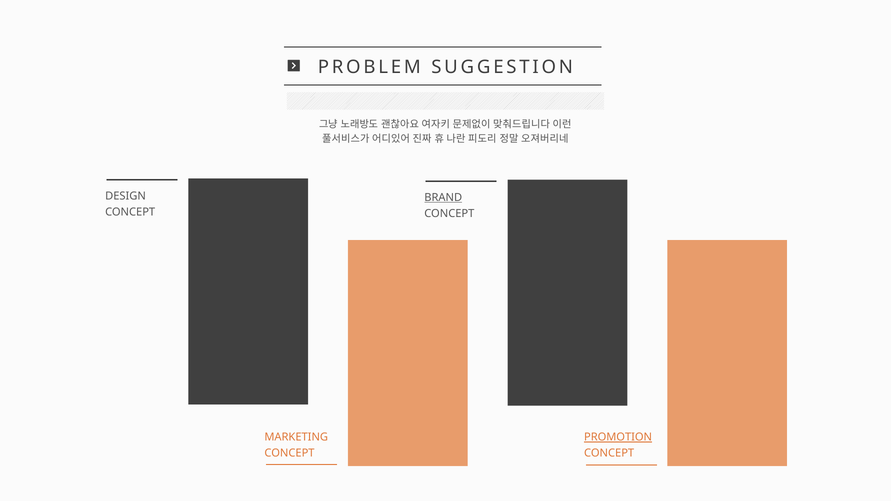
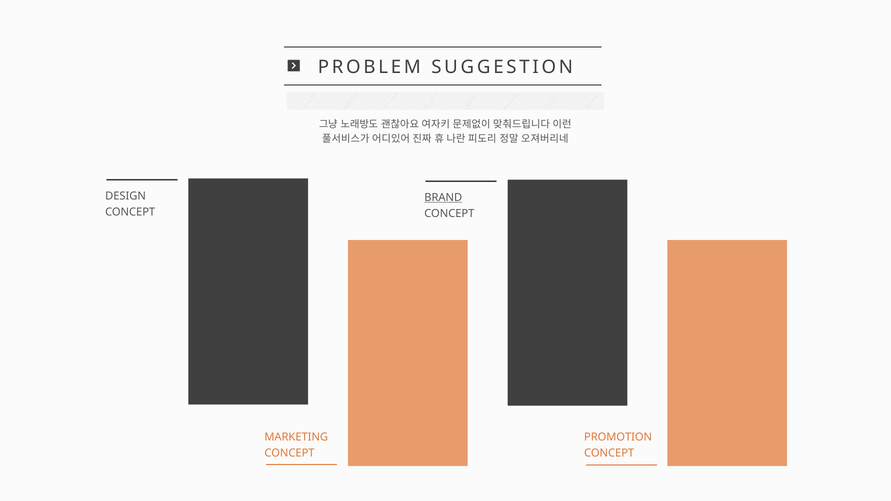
PROMOTION underline: present -> none
